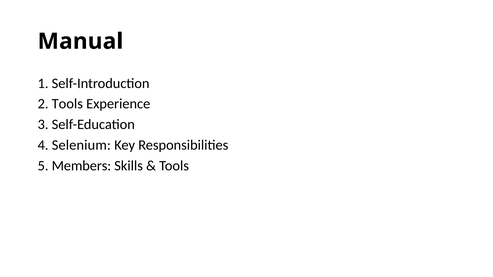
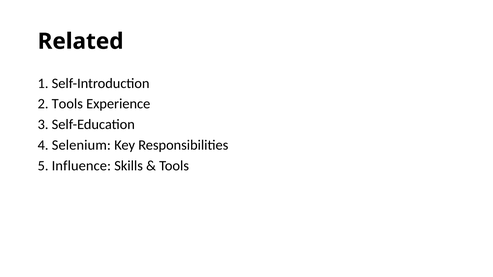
Manual: Manual -> Related
Members: Members -> Influence
